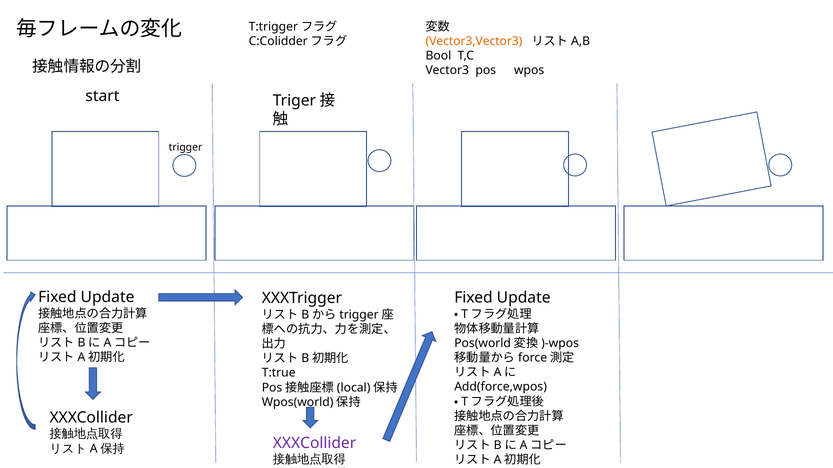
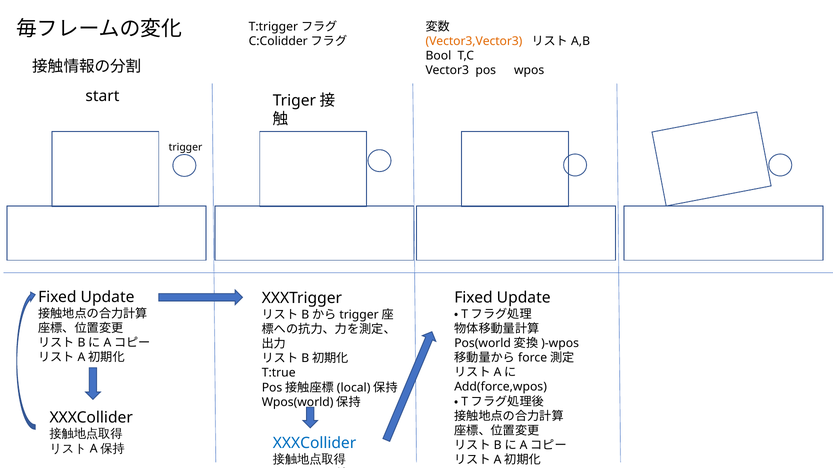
XXXCollider at (315, 443) colour: purple -> blue
